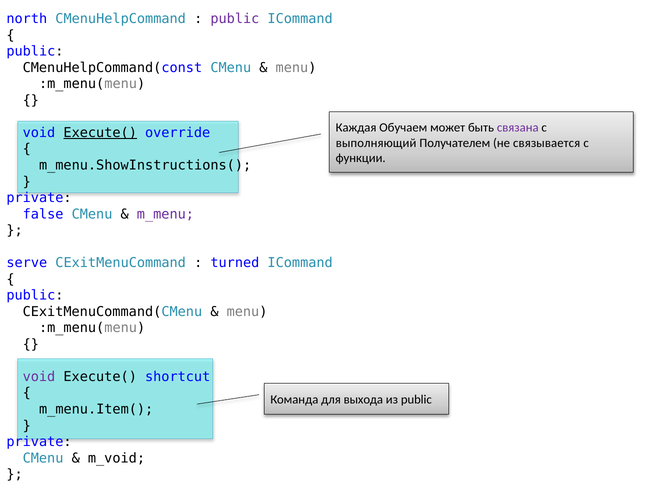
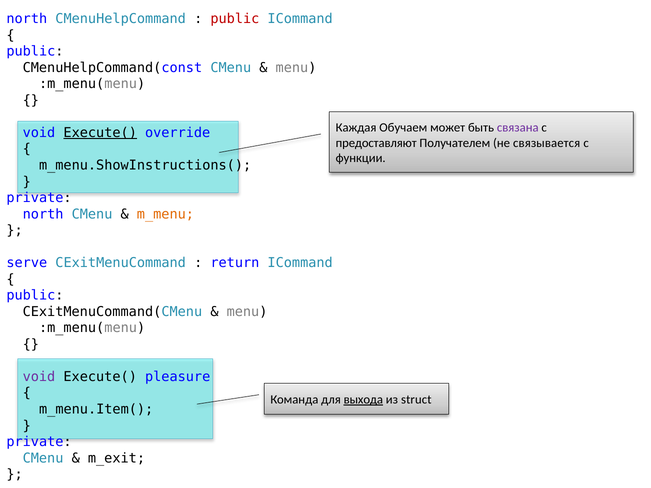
public at (235, 19) colour: purple -> red
выполняющий: выполняющий -> предоставляют
false at (43, 214): false -> north
m_menu colour: purple -> orange
turned: turned -> return
shortcut: shortcut -> pleasure
выхода underline: none -> present
из public: public -> struct
m_void: m_void -> m_exit
